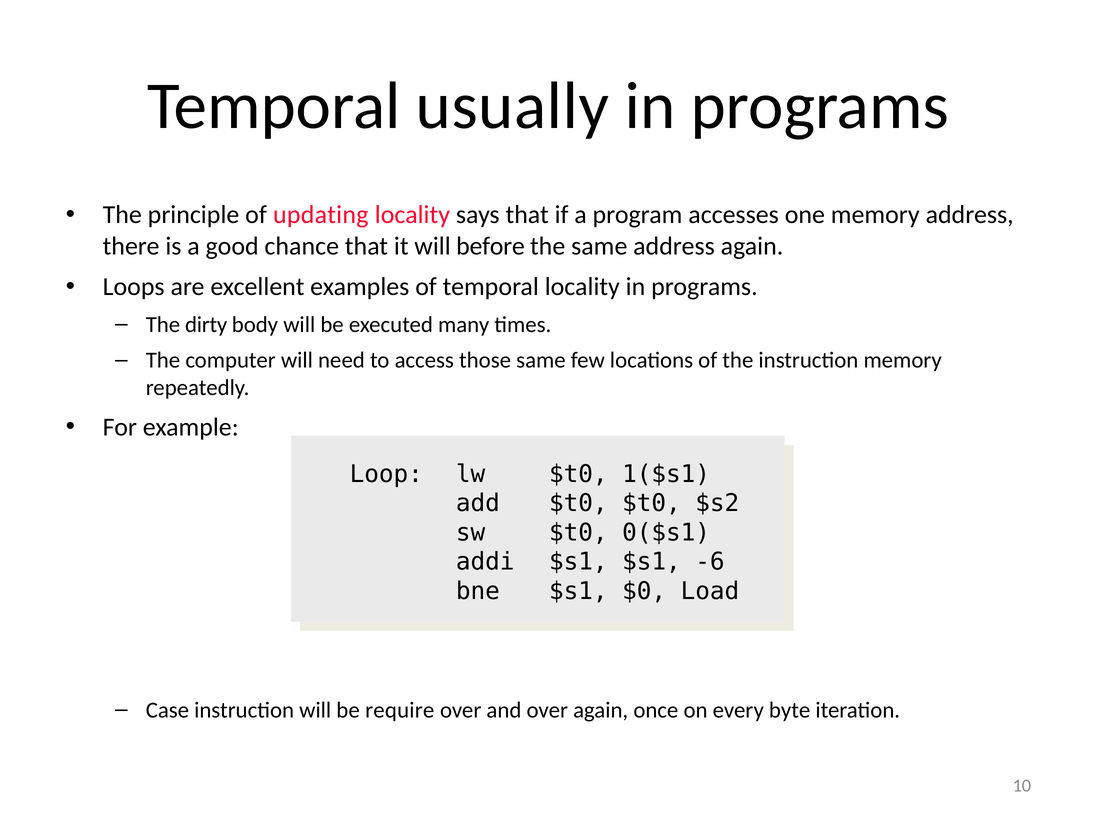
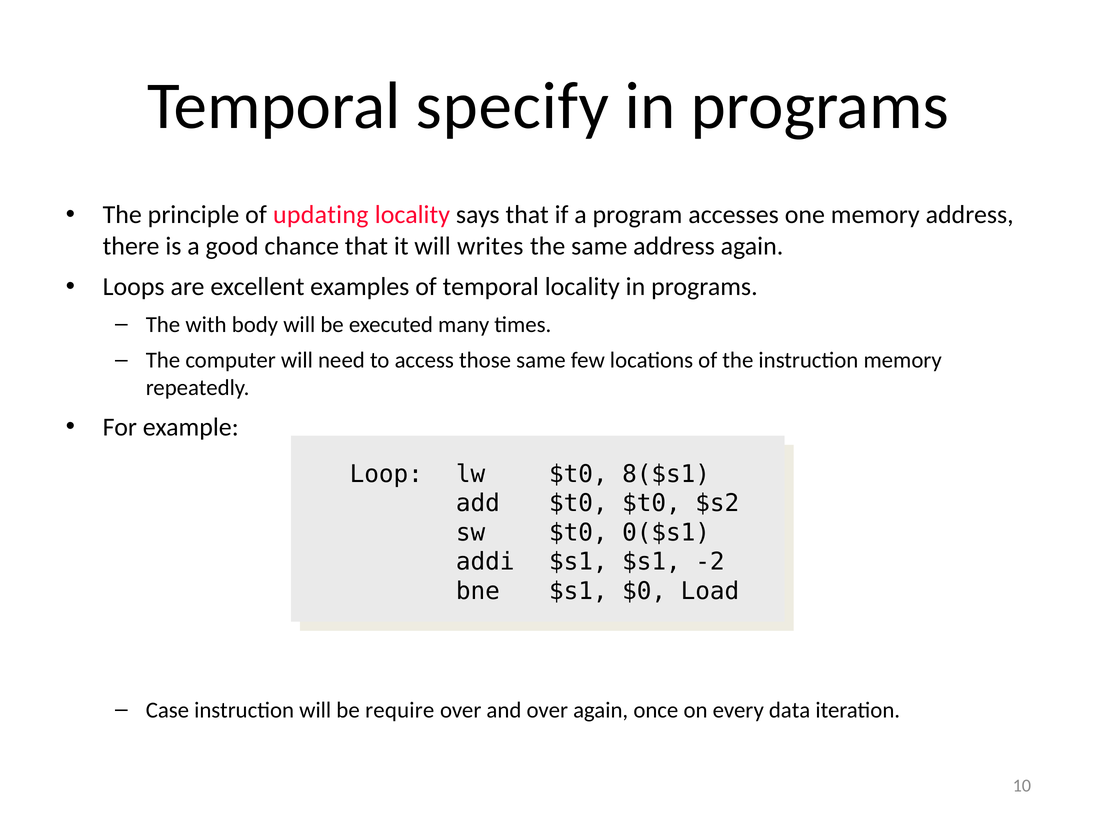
usually: usually -> specify
before: before -> writes
dirty: dirty -> with
1($s1: 1($s1 -> 8($s1
-6: -6 -> -2
byte: byte -> data
